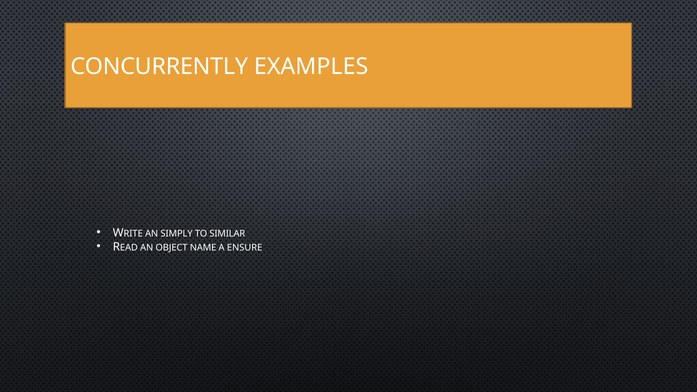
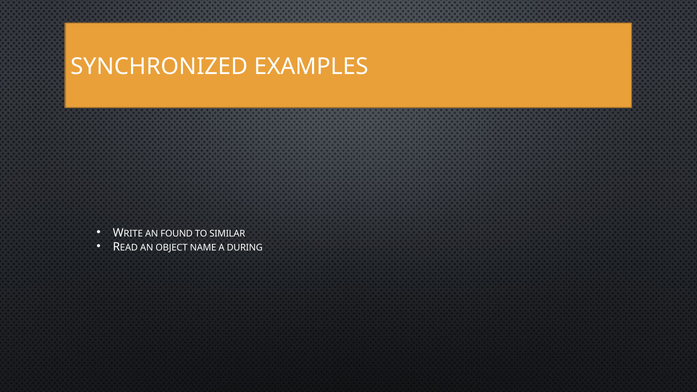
CONCURRENTLY: CONCURRENTLY -> SYNCHRONIZED
SIMPLY: SIMPLY -> FOUND
ENSURE: ENSURE -> DURING
